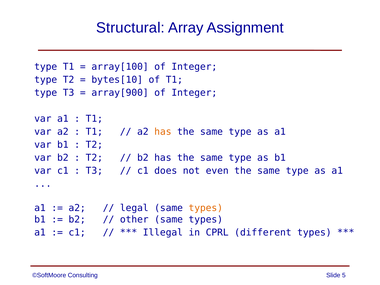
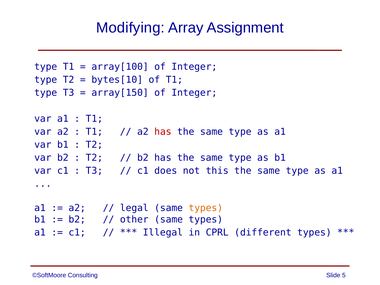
Structural: Structural -> Modifying
array[900: array[900 -> array[150
has at (163, 132) colour: orange -> red
even: even -> this
